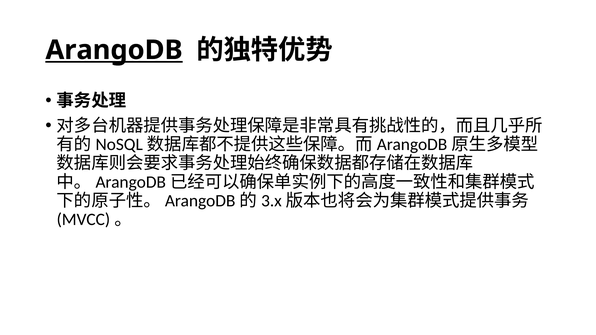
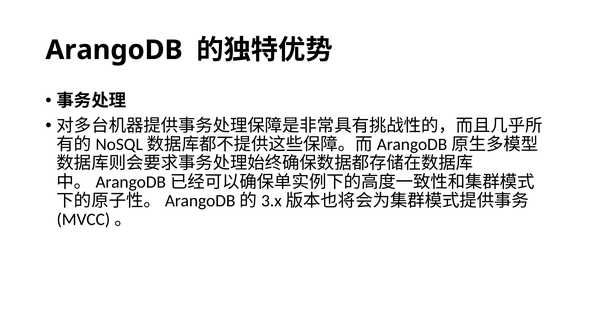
ArangoDB underline: present -> none
